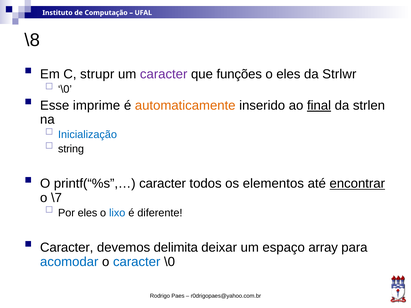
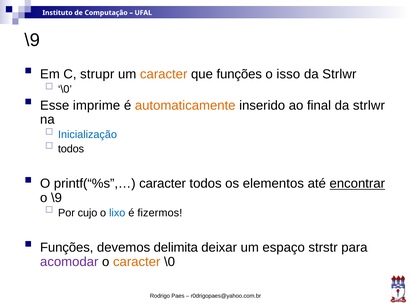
\8 at (32, 40): \8 -> \9
caracter at (164, 74) colour: purple -> orange
o eles: eles -> isso
final underline: present -> none
strlen at (369, 106): strlen -> strlwr
string at (71, 149): string -> todos
o \7: \7 -> \9
Por eles: eles -> cujo
diferente: diferente -> fizermos
Caracter at (67, 248): Caracter -> Funções
array: array -> strstr
acomodar colour: blue -> purple
caracter at (137, 262) colour: blue -> orange
